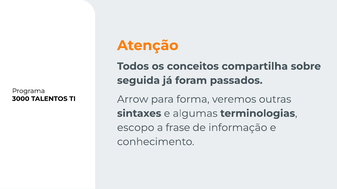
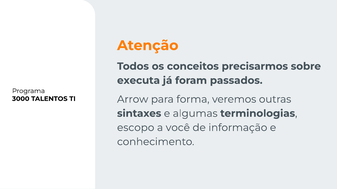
compartilha: compartilha -> precisarmos
seguida: seguida -> executa
frase: frase -> você
